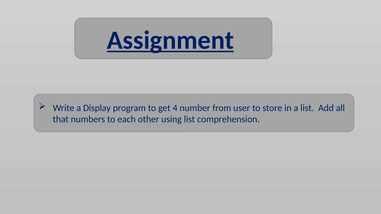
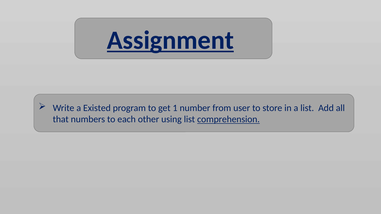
Display: Display -> Existed
4: 4 -> 1
comprehension underline: none -> present
